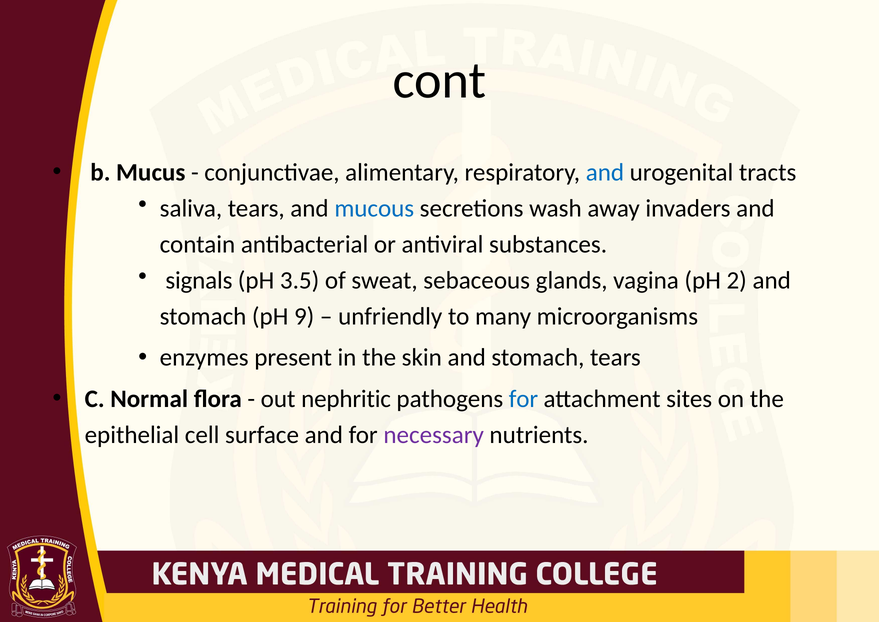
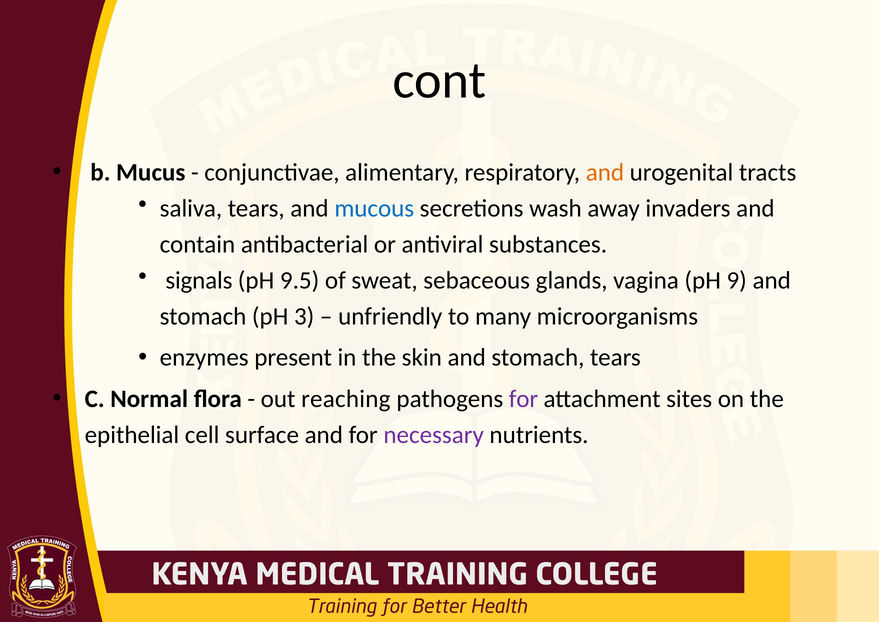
and at (605, 172) colour: blue -> orange
3.5: 3.5 -> 9.5
2: 2 -> 9
9: 9 -> 3
nephritic: nephritic -> reaching
for at (523, 399) colour: blue -> purple
